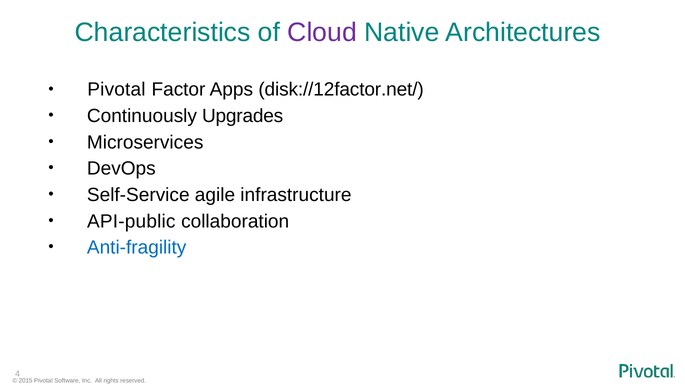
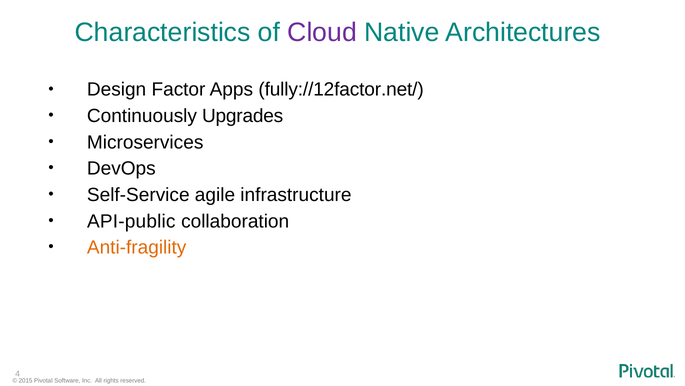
Pivotal at (116, 90): Pivotal -> Design
disk://12factor.net/: disk://12factor.net/ -> fully://12factor.net/
Anti-fragility colour: blue -> orange
